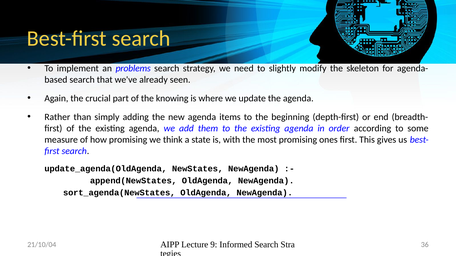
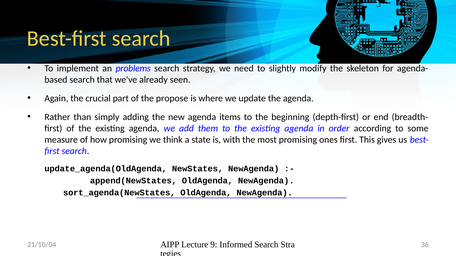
knowing: knowing -> propose
